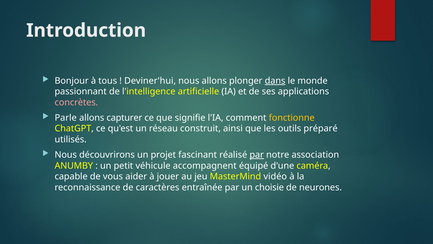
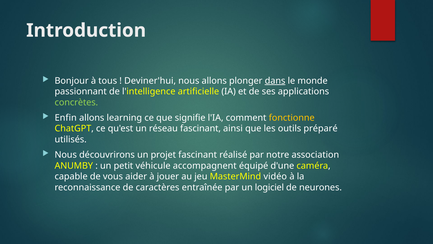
concrètes colour: pink -> light green
Parle: Parle -> Enfin
capturer: capturer -> learning
réseau construit: construit -> fascinant
par at (257, 155) underline: present -> none
choisie: choisie -> logiciel
